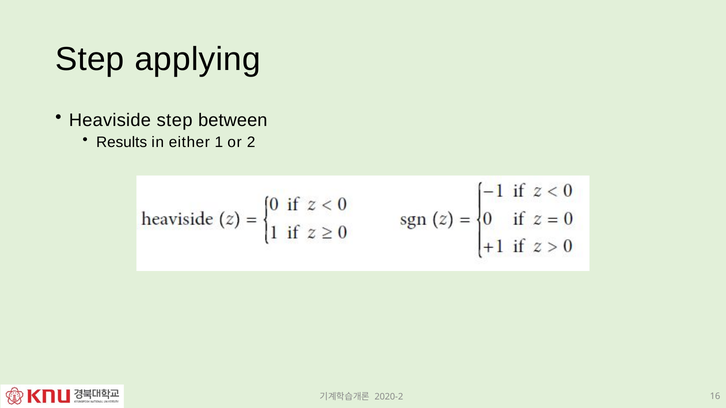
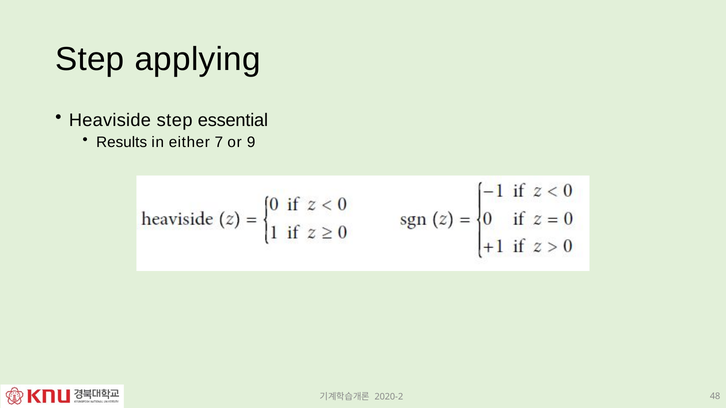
between: between -> essential
1: 1 -> 7
2: 2 -> 9
16: 16 -> 48
